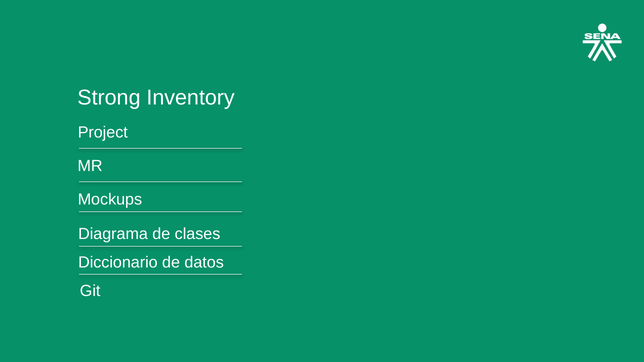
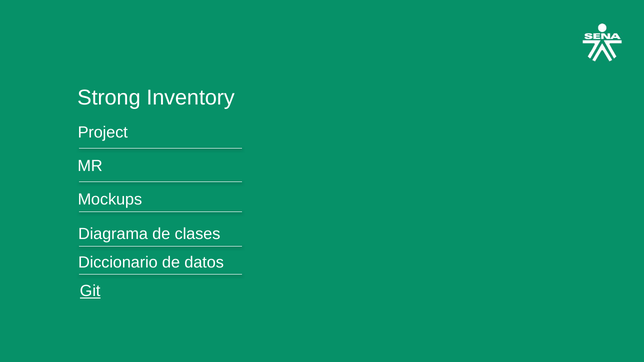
Git underline: none -> present
